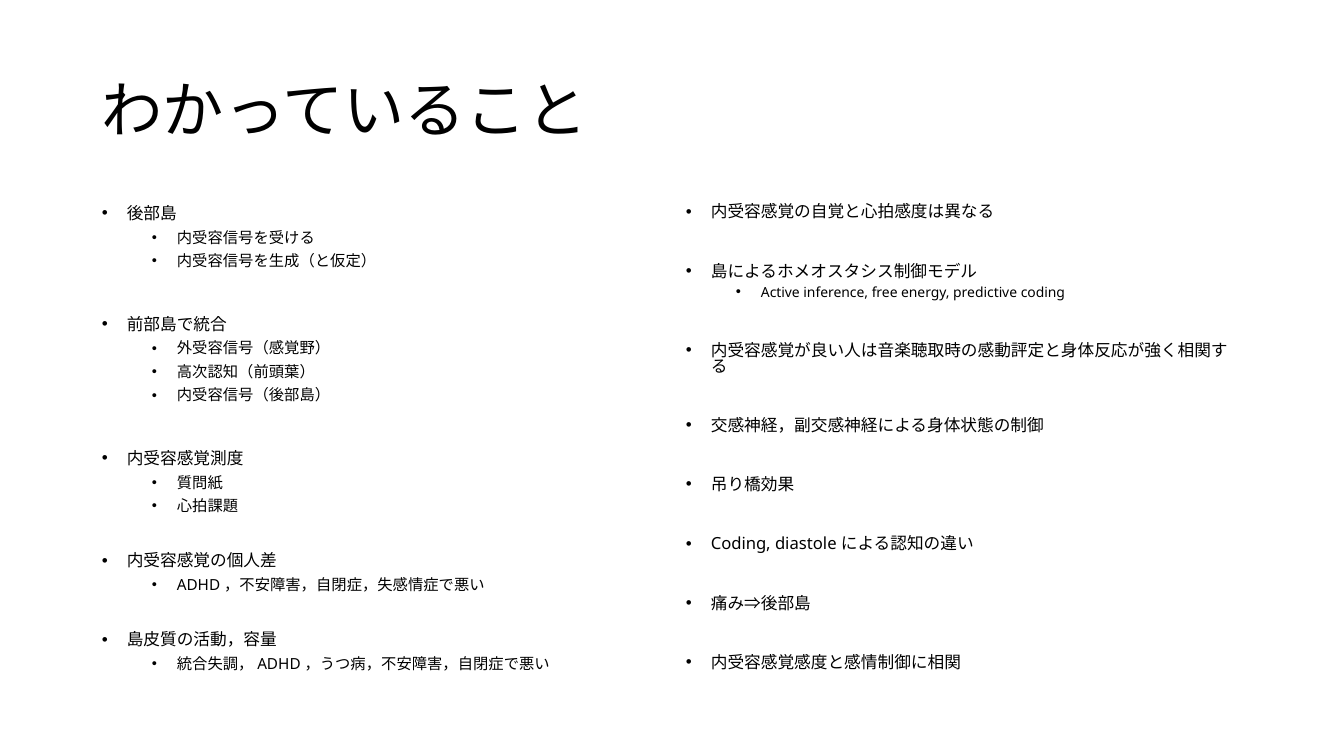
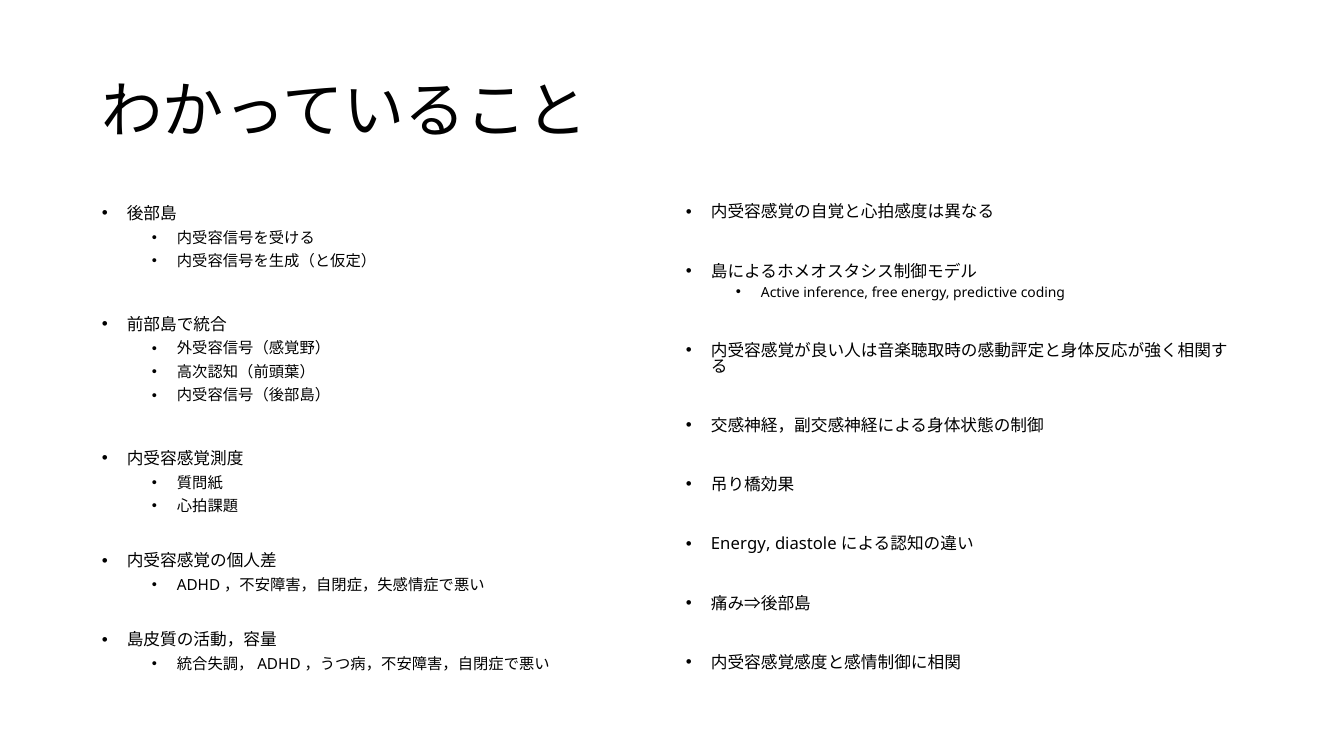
Coding at (741, 544): Coding -> Energy
